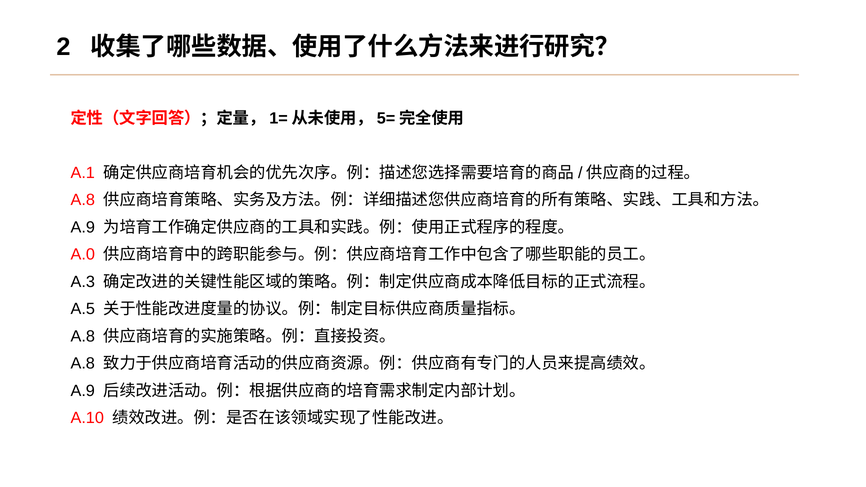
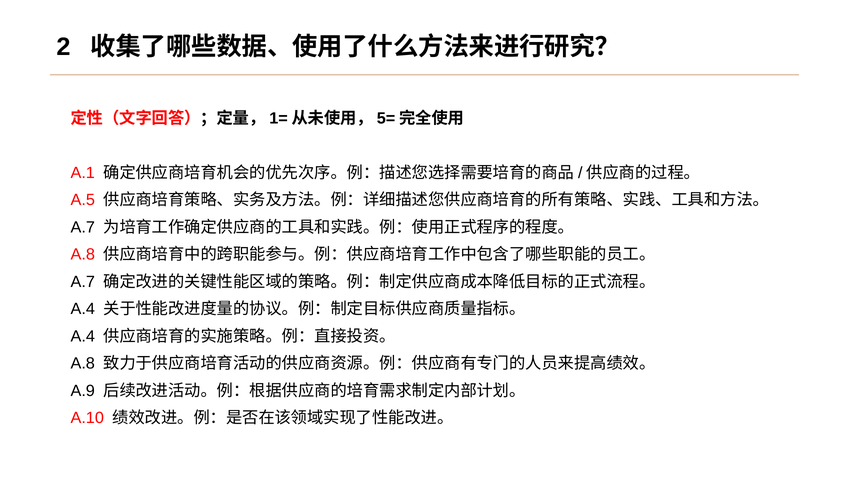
A.8 at (83, 200): A.8 -> A.5
A.9 at (83, 227): A.9 -> A.7
A.0 at (83, 255): A.0 -> A.8
A.3 at (83, 282): A.3 -> A.7
A.5 at (83, 309): A.5 -> A.4
A.8 at (83, 336): A.8 -> A.4
